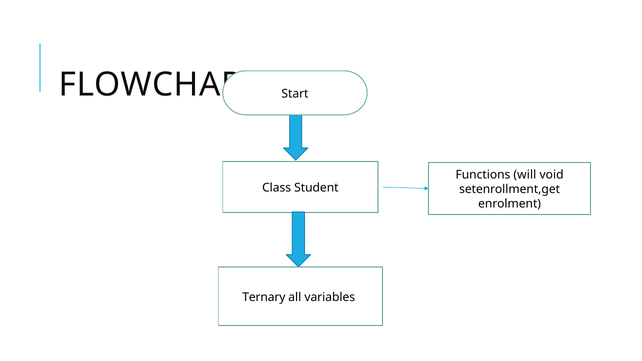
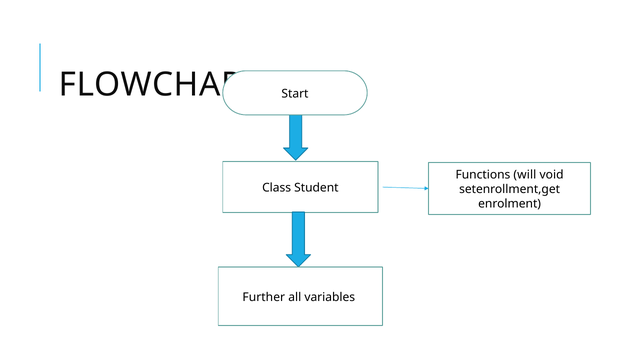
Ternary: Ternary -> Further
